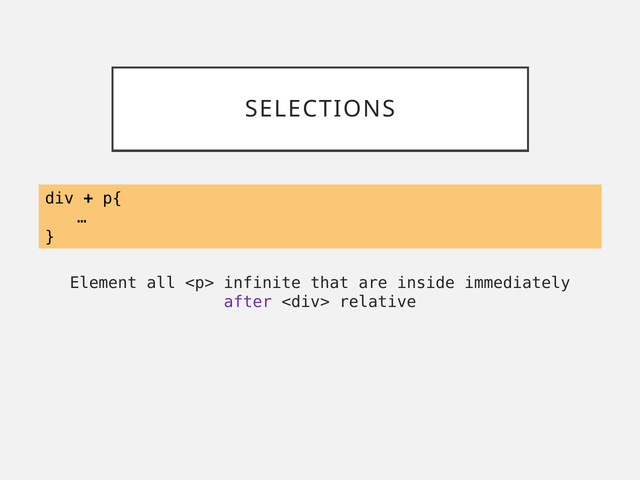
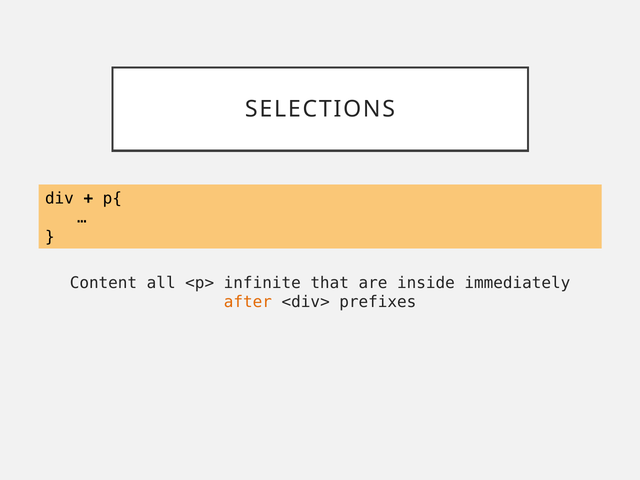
Element: Element -> Content
after colour: purple -> orange
relative: relative -> prefixes
